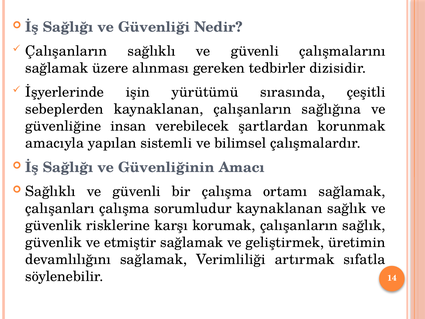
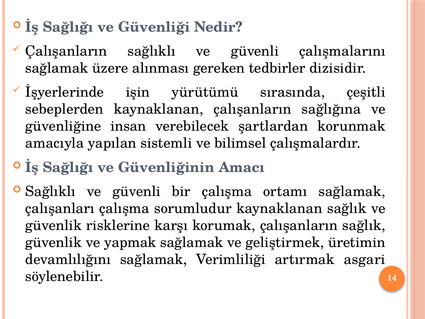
etmiştir: etmiştir -> yapmak
sıfatla: sıfatla -> asgari
